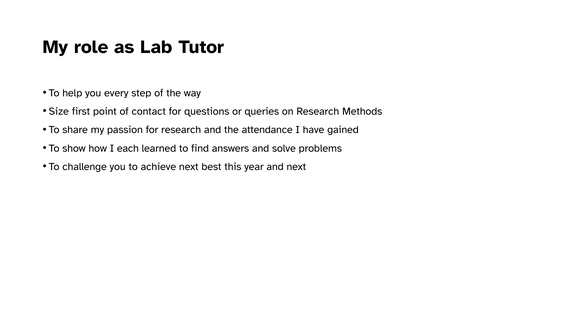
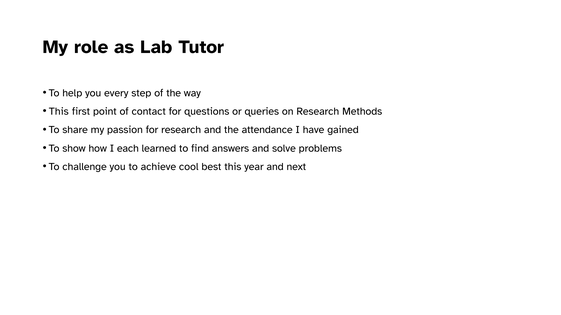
Size at (59, 112): Size -> This
achieve next: next -> cool
